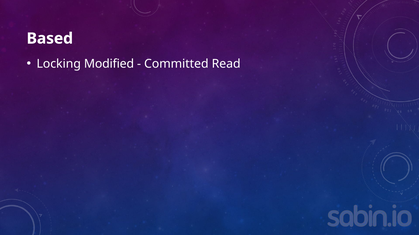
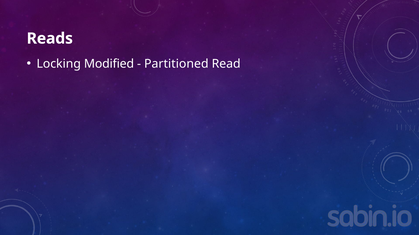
Based: Based -> Reads
Committed: Committed -> Partitioned
